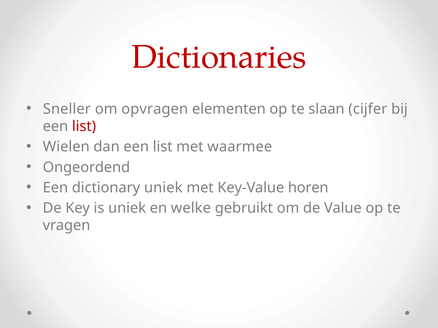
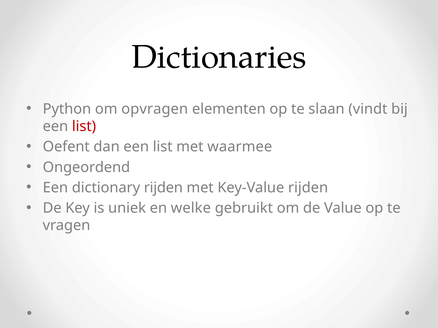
Dictionaries colour: red -> black
Sneller: Sneller -> Python
cijfer: cijfer -> vindt
Wielen: Wielen -> Oefent
dictionary uniek: uniek -> rijden
Key-Value horen: horen -> rijden
